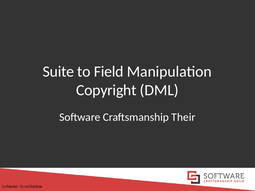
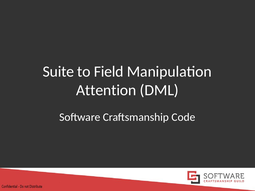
Copyright: Copyright -> Attention
Their: Their -> Code
